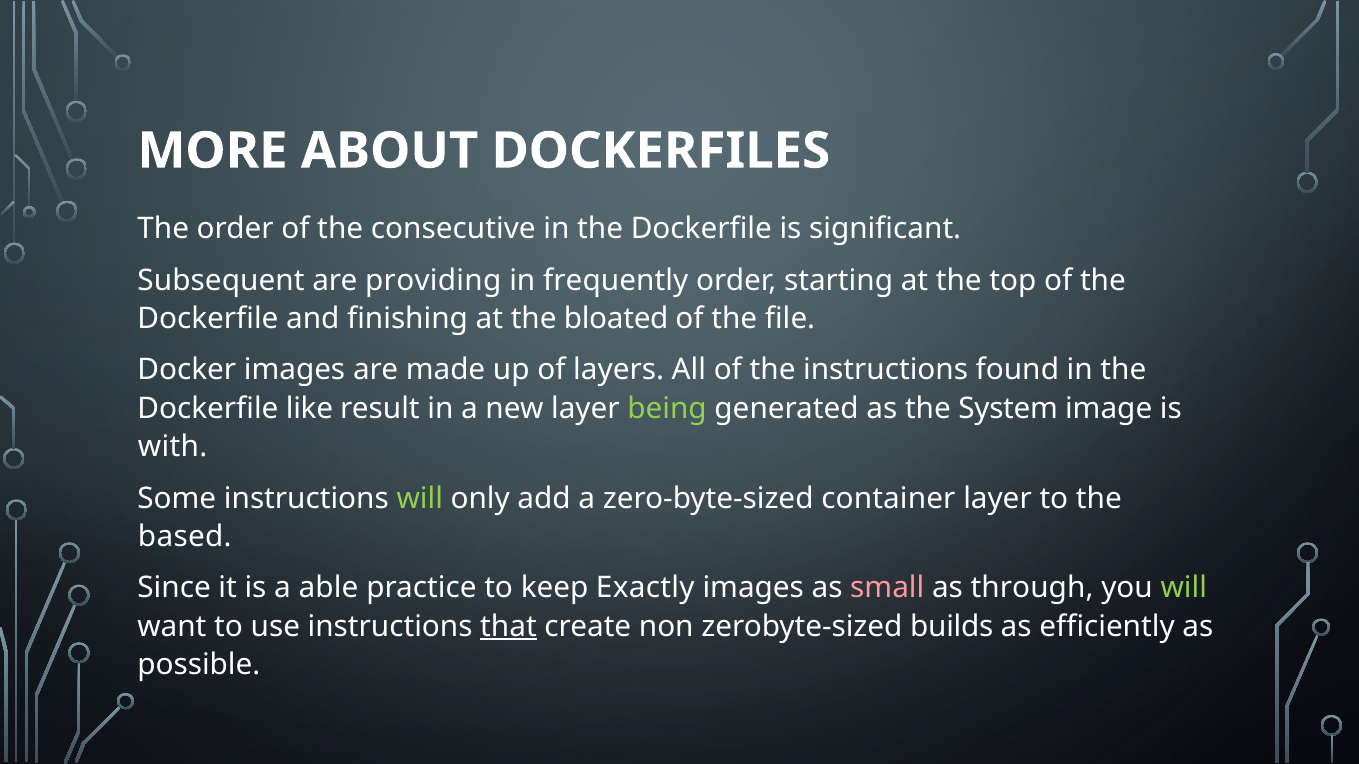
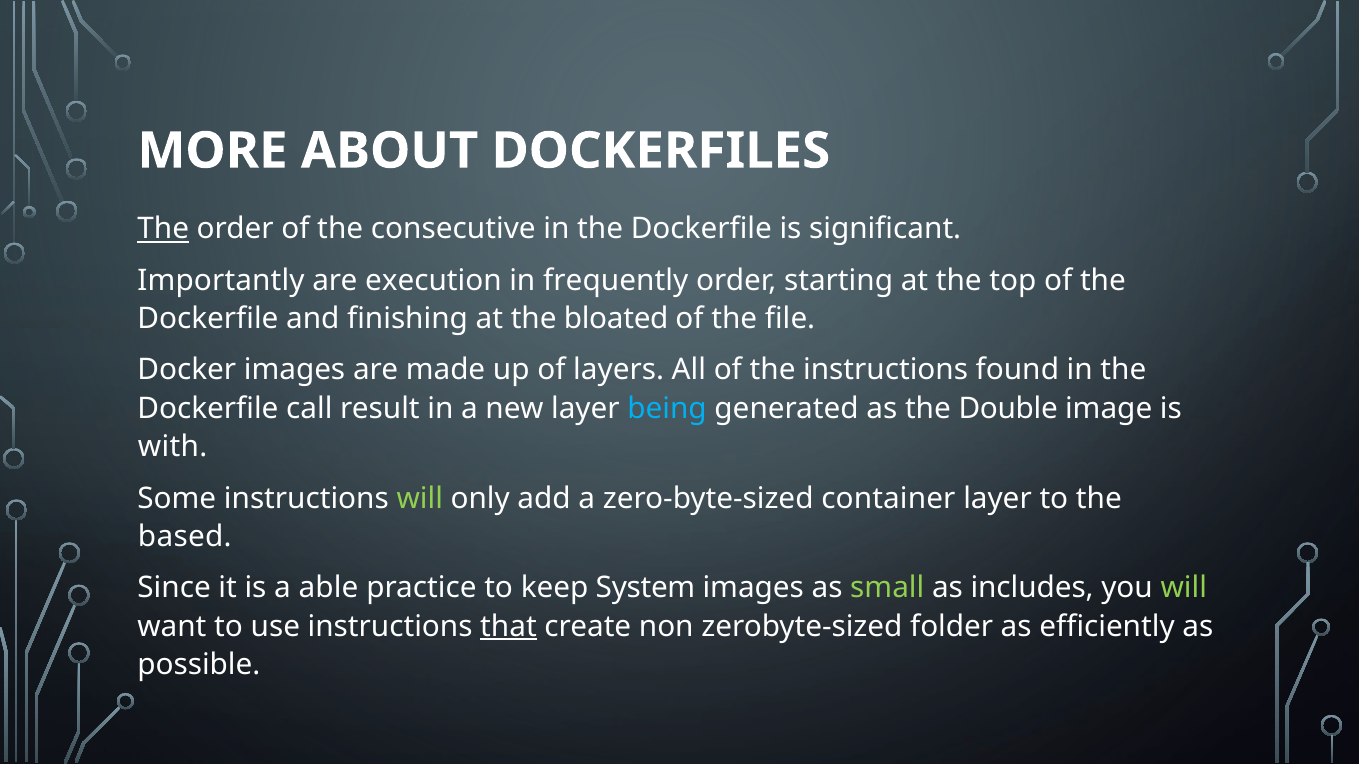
The at (163, 229) underline: none -> present
Subsequent: Subsequent -> Importantly
providing: providing -> execution
like: like -> call
being colour: light green -> light blue
System: System -> Double
Exactly: Exactly -> System
small colour: pink -> light green
through: through -> includes
builds: builds -> folder
